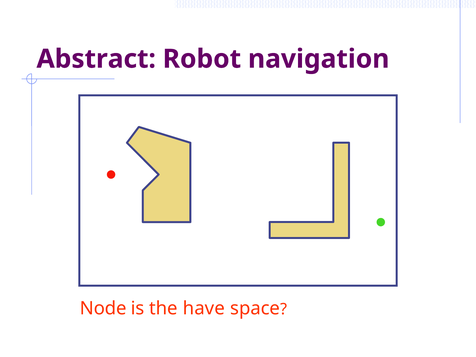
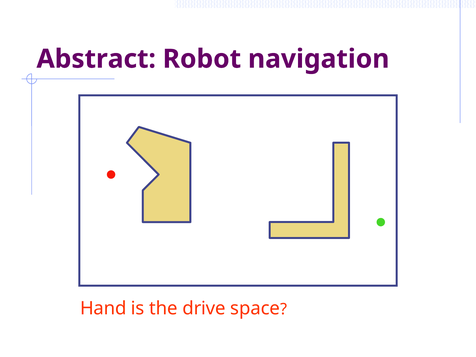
Node: Node -> Hand
have: have -> drive
